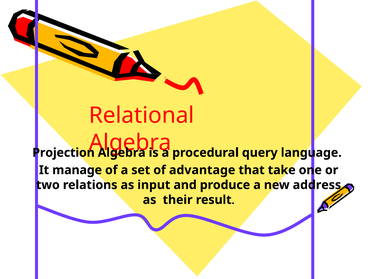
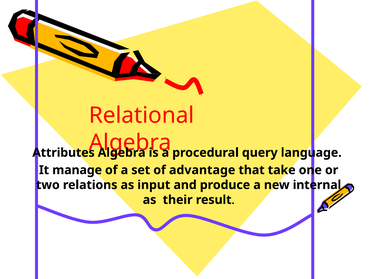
Projection: Projection -> Attributes
address: address -> internal
